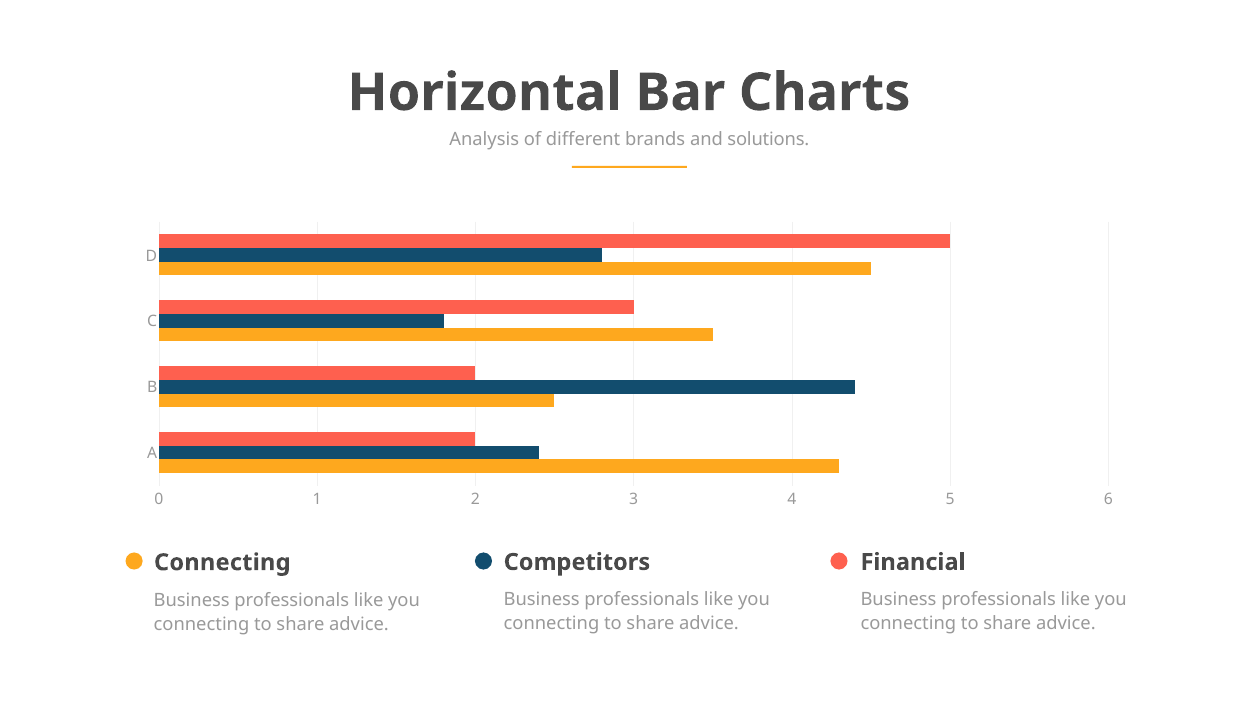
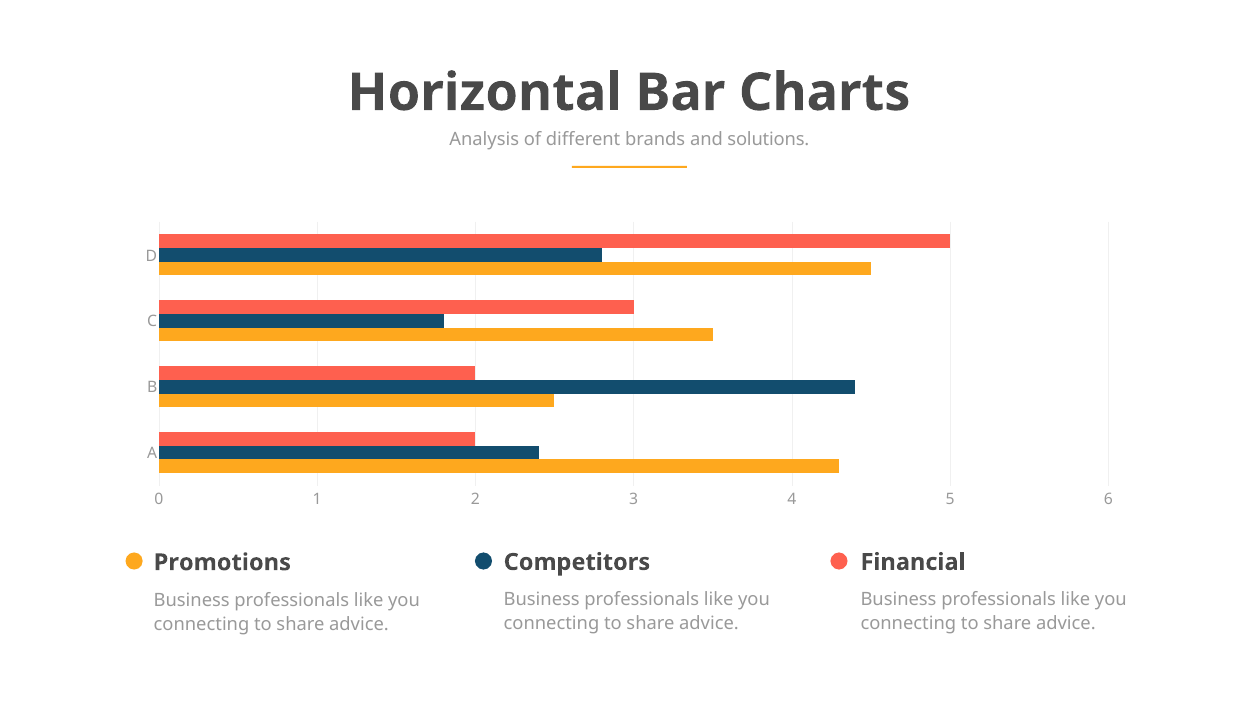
Connecting at (222, 563): Connecting -> Promotions
